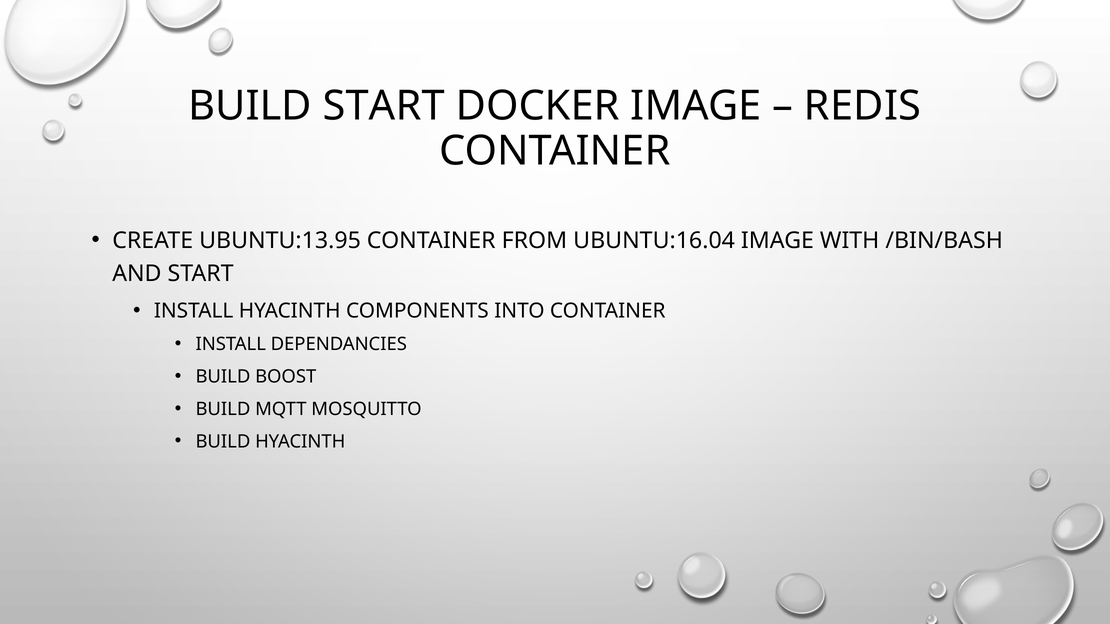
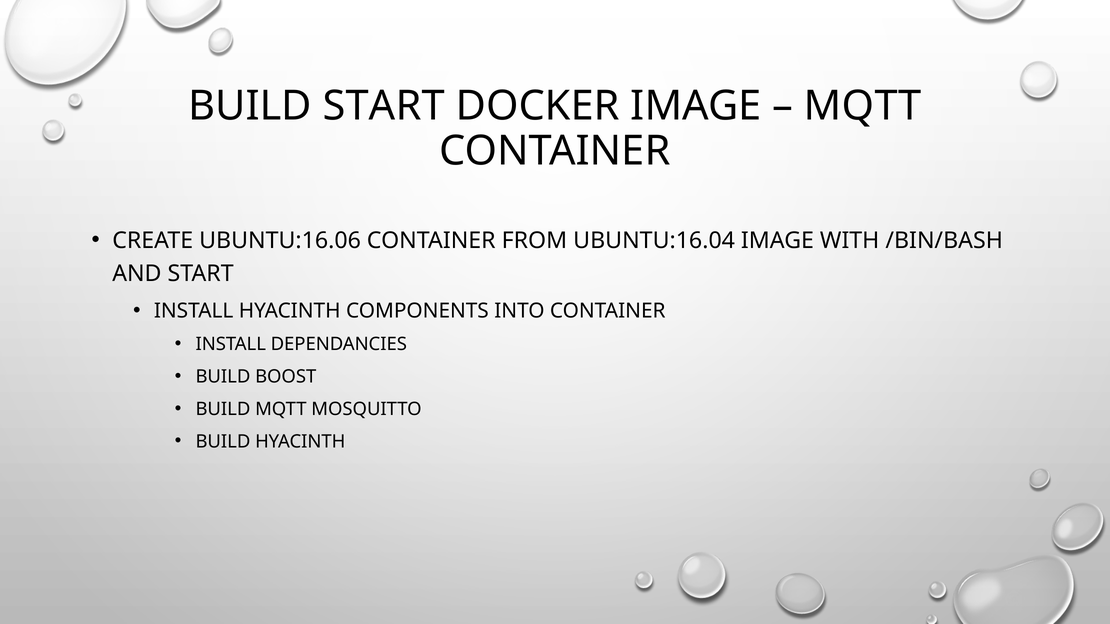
REDIS at (863, 106): REDIS -> MQTT
UBUNTU:13.95: UBUNTU:13.95 -> UBUNTU:16.06
